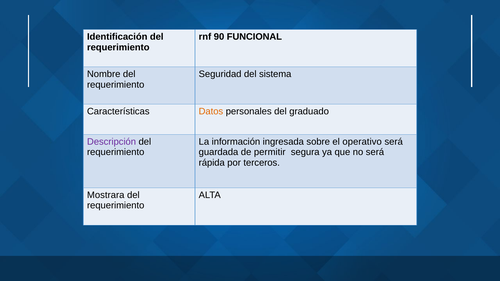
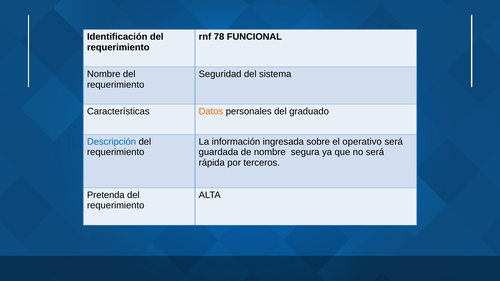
90: 90 -> 78
Descripción colour: purple -> blue
de permitir: permitir -> nombre
Mostrara: Mostrara -> Pretenda
